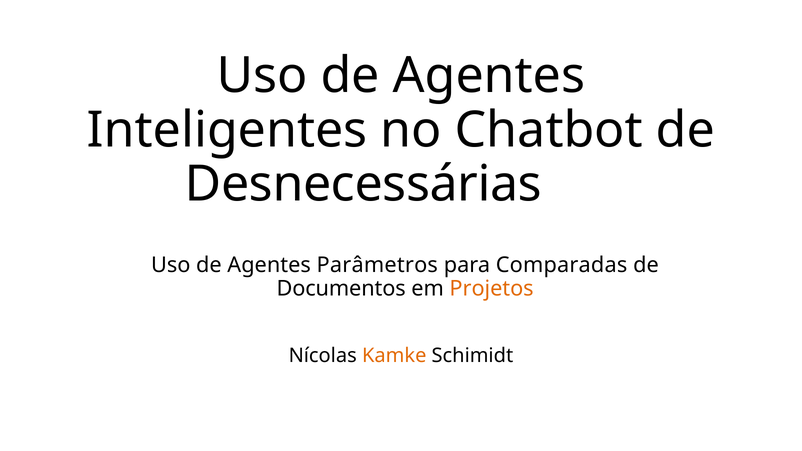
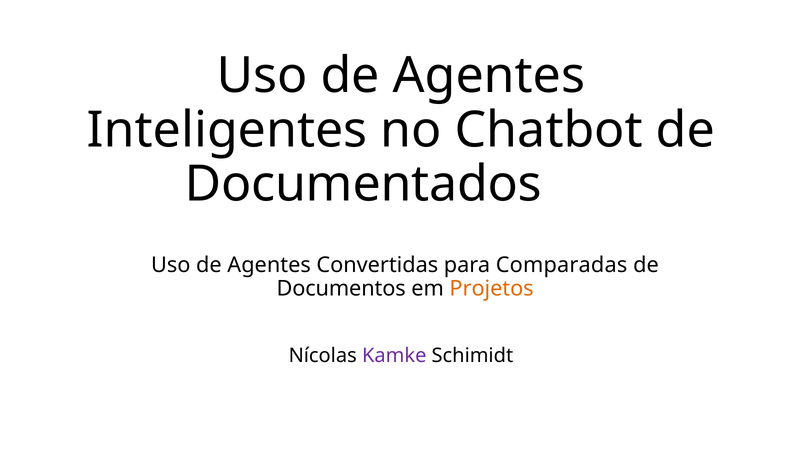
Desnecessárias: Desnecessárias -> Documentados
Parâmetros: Parâmetros -> Convertidas
Kamke colour: orange -> purple
